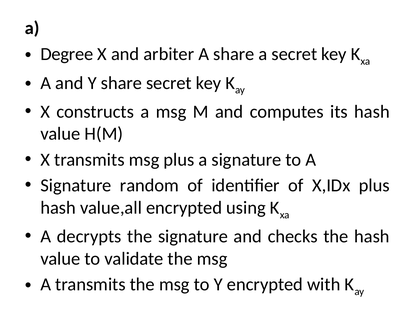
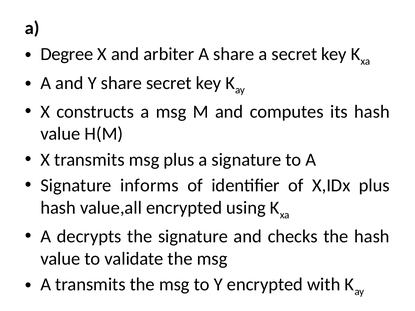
random: random -> informs
